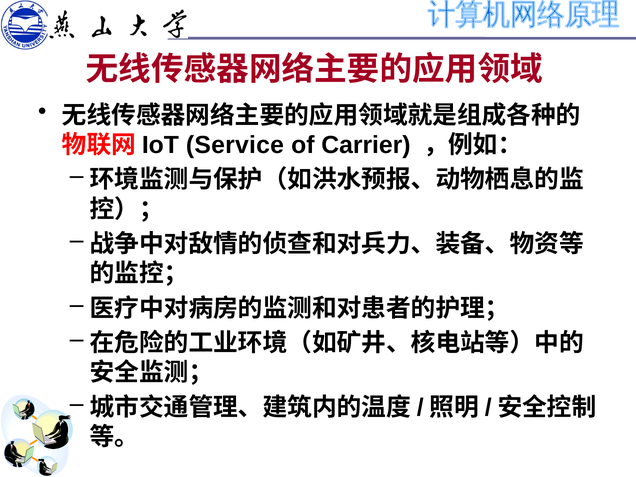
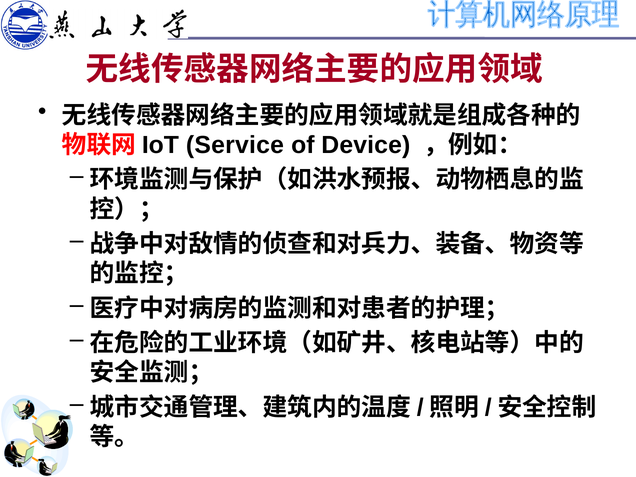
Carrier: Carrier -> Device
